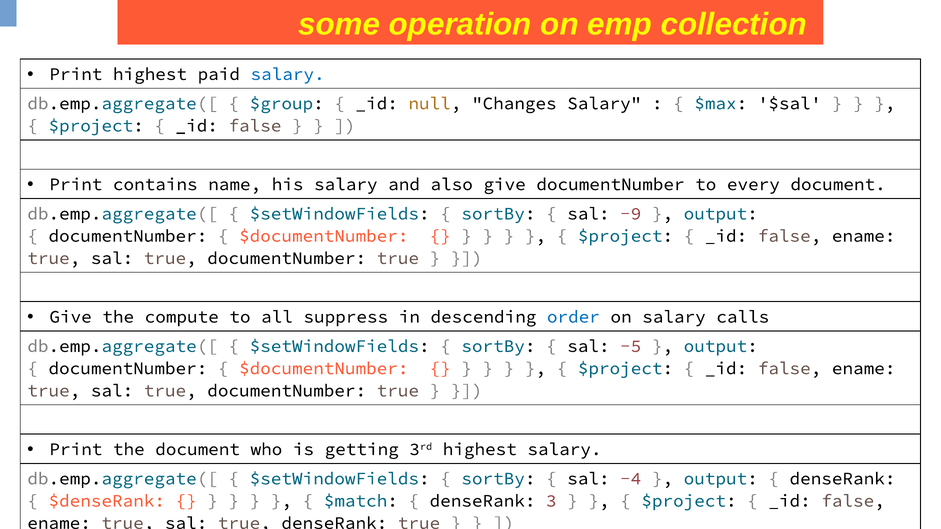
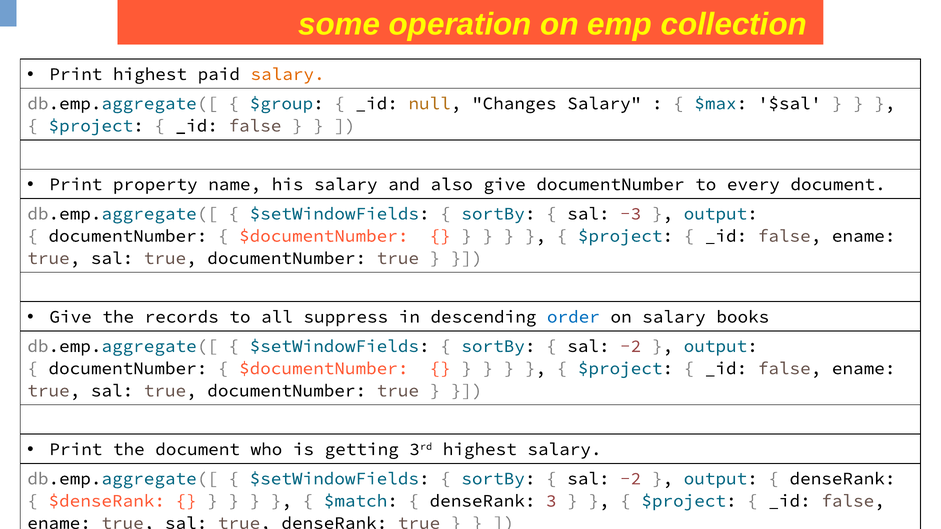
salary at (288, 74) colour: blue -> orange
contains: contains -> property
-9: -9 -> -3
compute: compute -> records
calls: calls -> books
-5 at (631, 346): -5 -> -2
-4 at (631, 479): -4 -> -2
